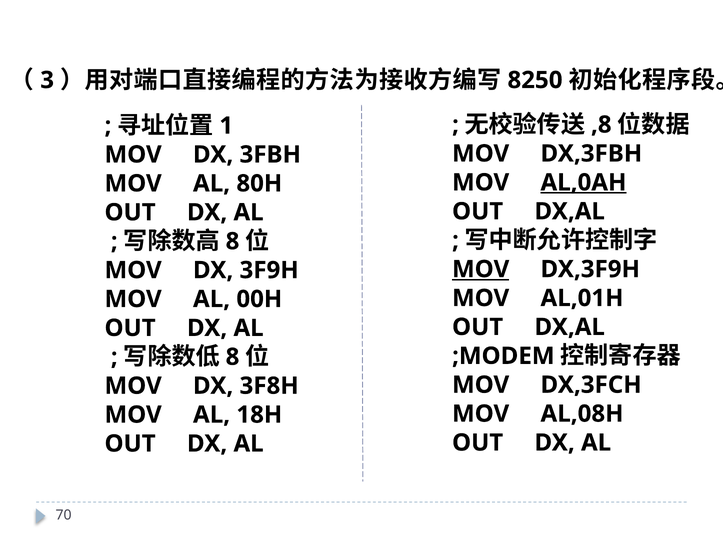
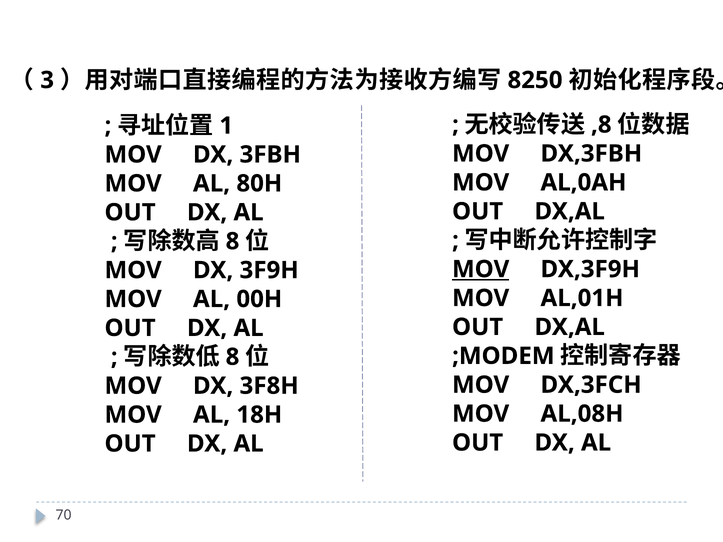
AL,0AH underline: present -> none
